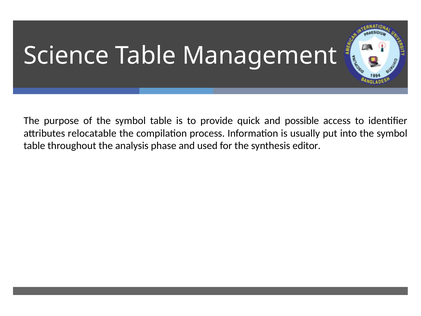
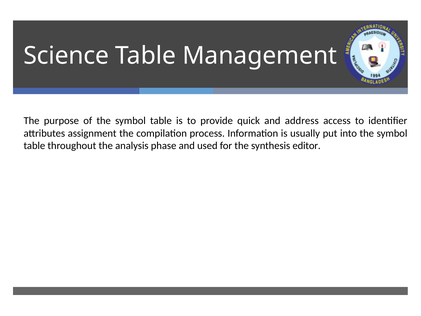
possible: possible -> address
relocatable: relocatable -> assignment
